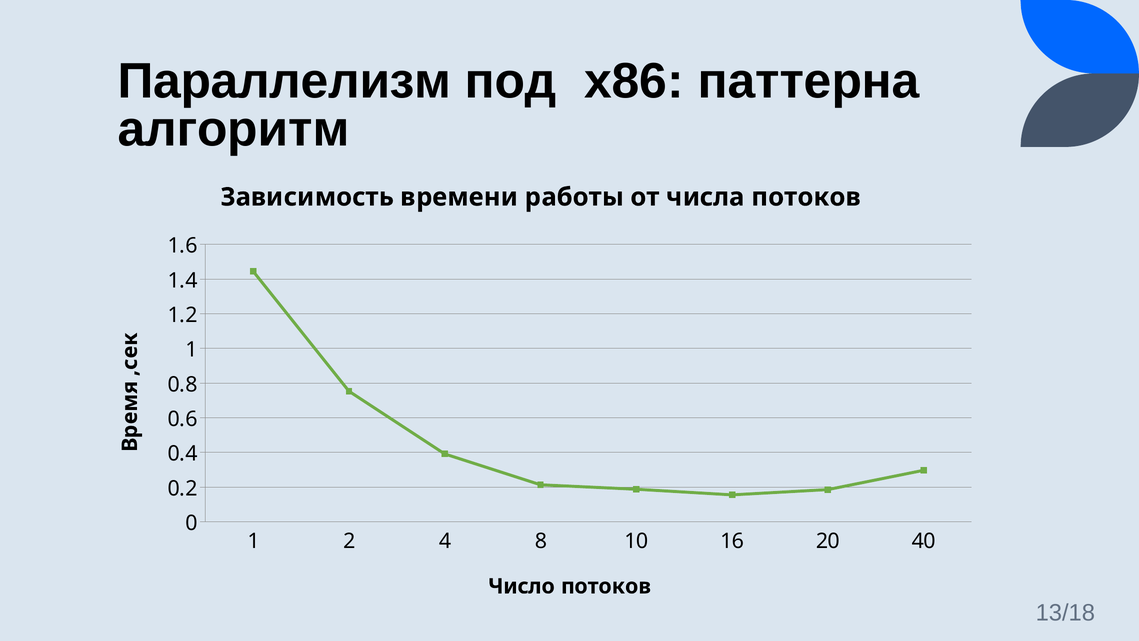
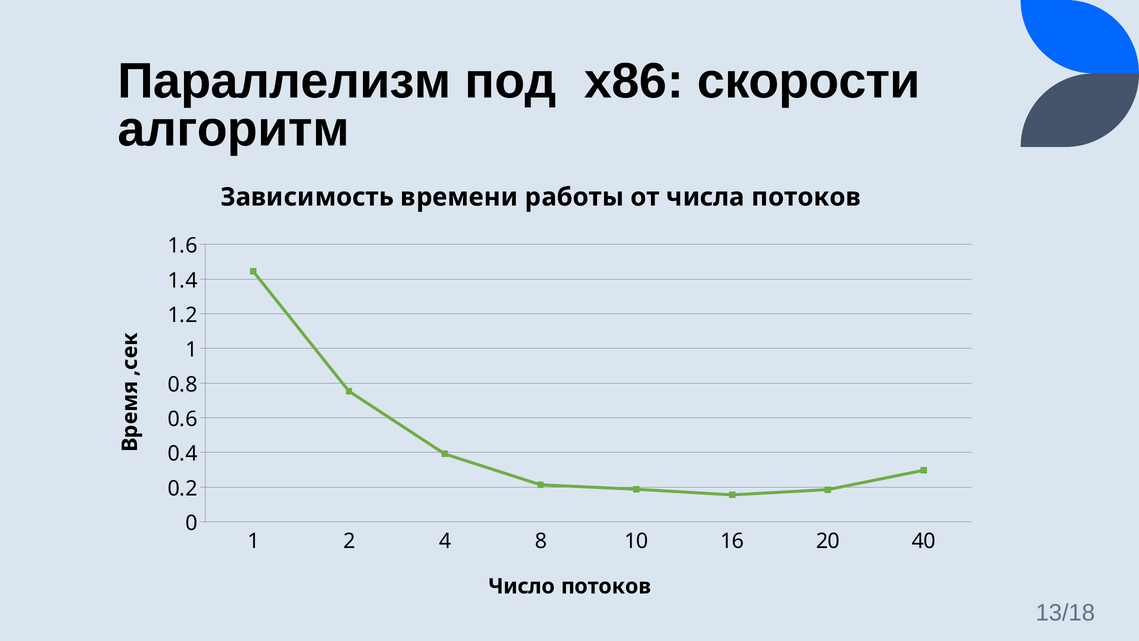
паттерна: паттерна -> скорости
